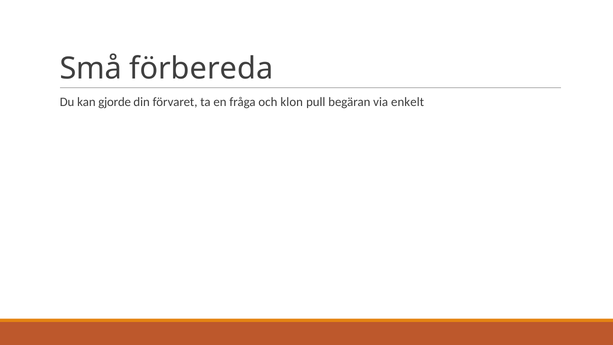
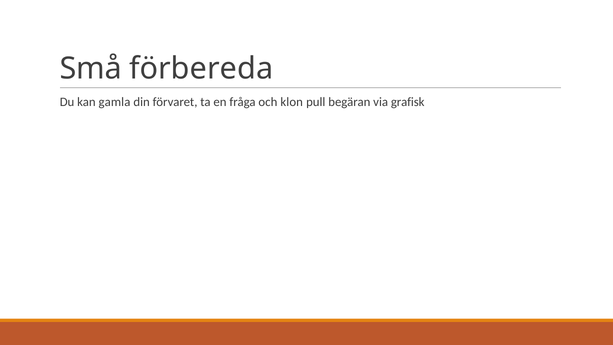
gjorde: gjorde -> gamla
enkelt: enkelt -> grafisk
